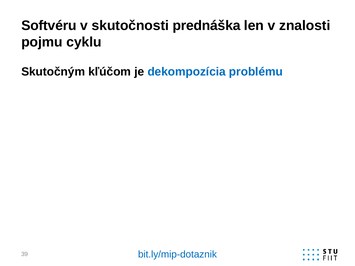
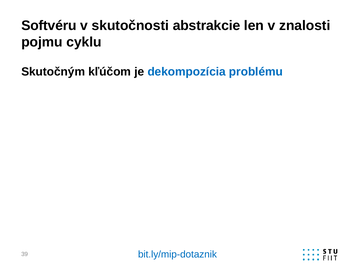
prednáška: prednáška -> abstrakcie
